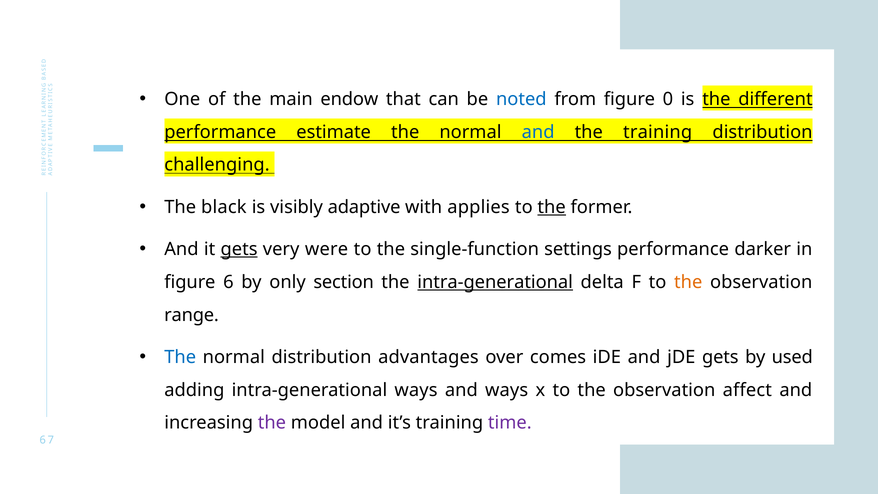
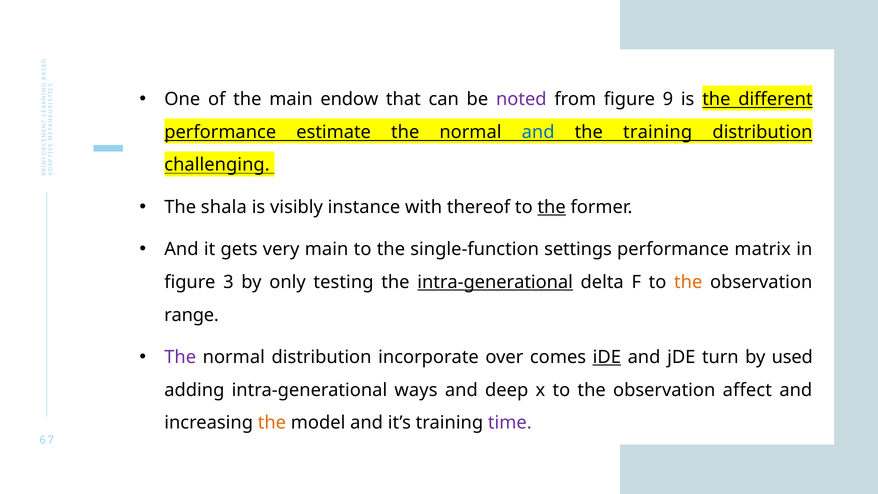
noted colour: blue -> purple
0: 0 -> 9
black: black -> shala
adaptive: adaptive -> instance
applies: applies -> thereof
gets at (239, 249) underline: present -> none
very were: were -> main
darker: darker -> matrix
6: 6 -> 3
section: section -> testing
The at (180, 357) colour: blue -> purple
advantages: advantages -> incorporate
iDE underline: none -> present
jDE gets: gets -> turn
and ways: ways -> deep
the at (272, 423) colour: purple -> orange
